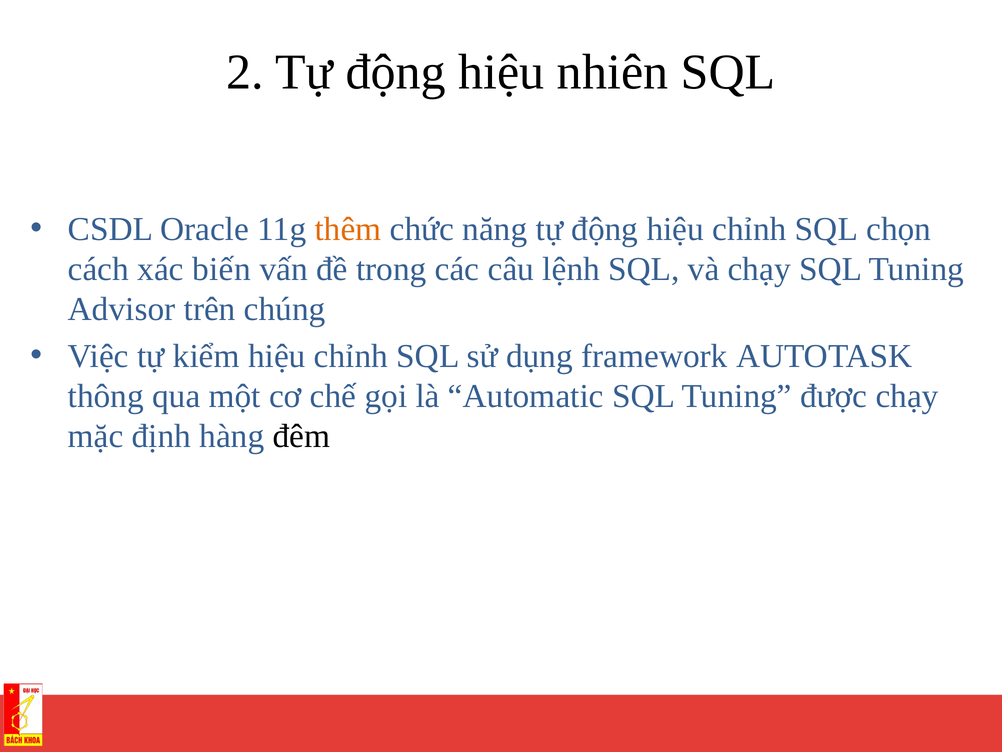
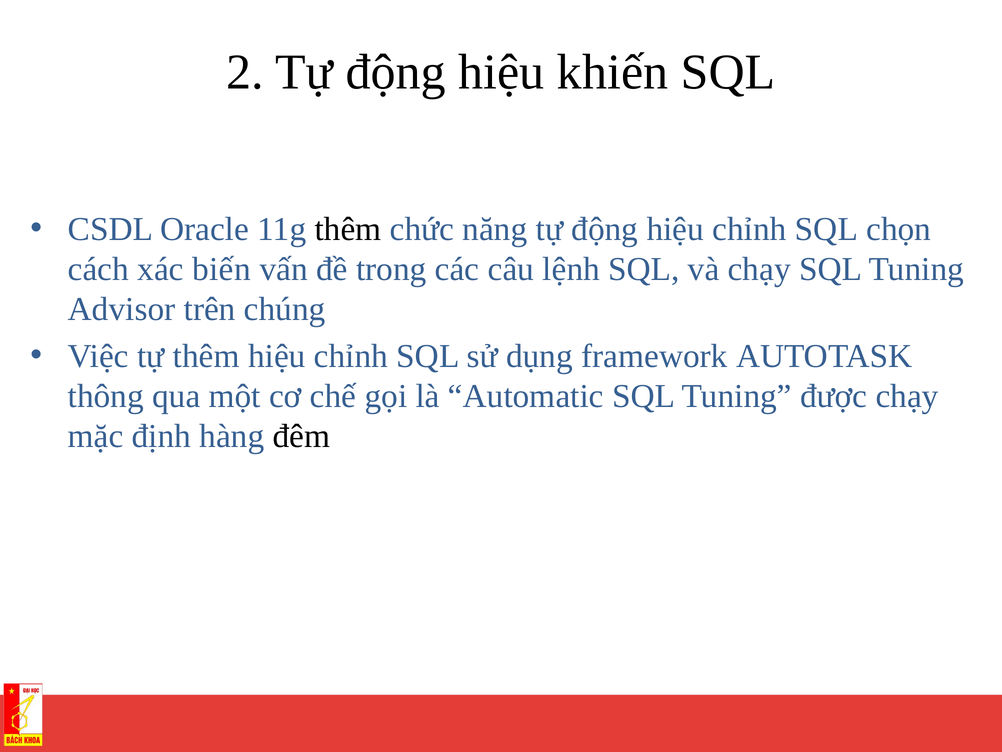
nhiên: nhiên -> khiến
thêm at (348, 229) colour: orange -> black
tự kiểm: kiểm -> thêm
